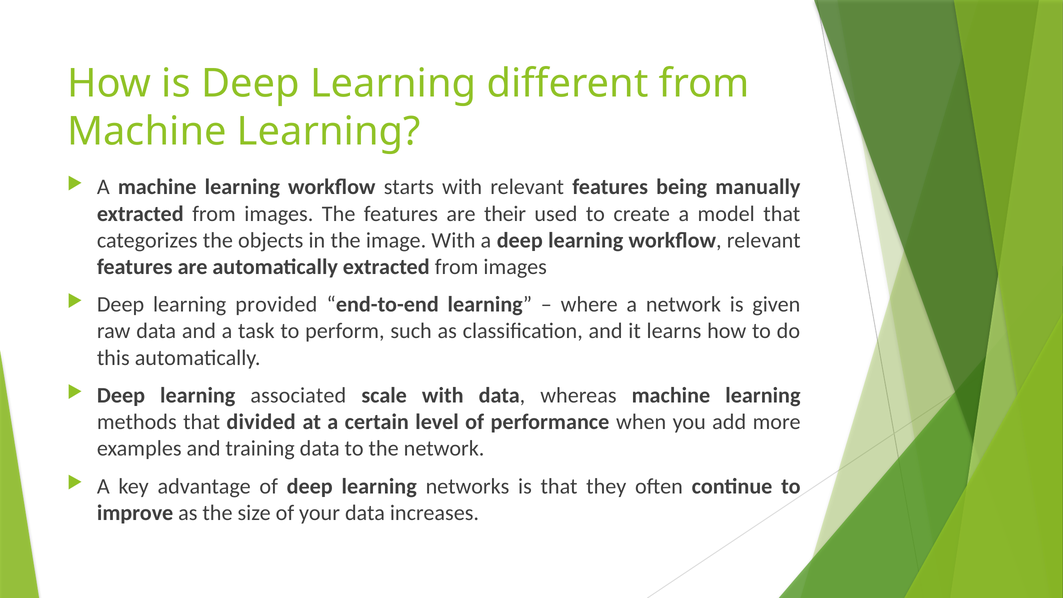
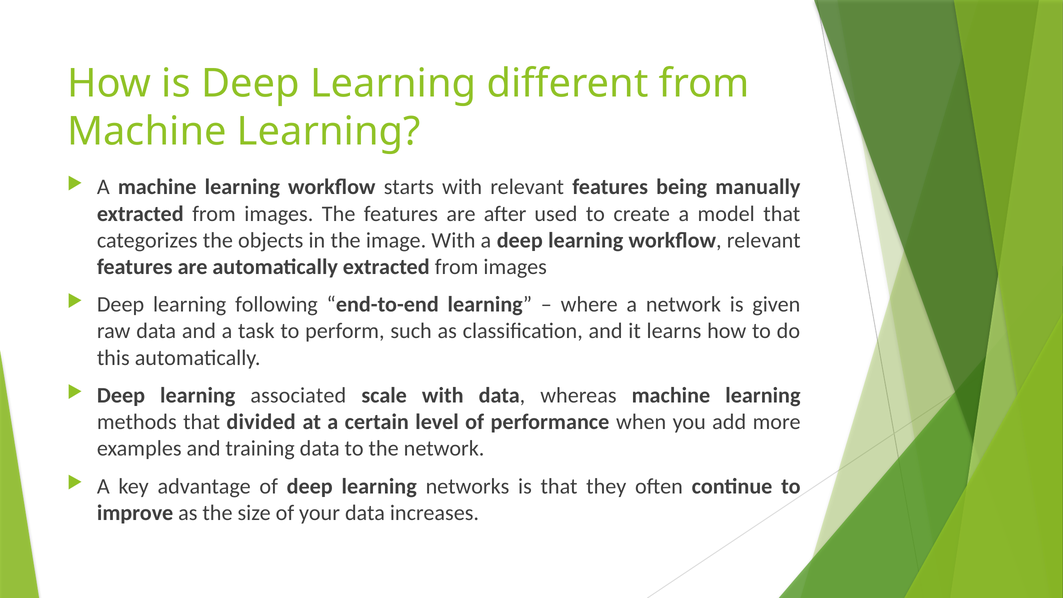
their: their -> after
provided: provided -> following
